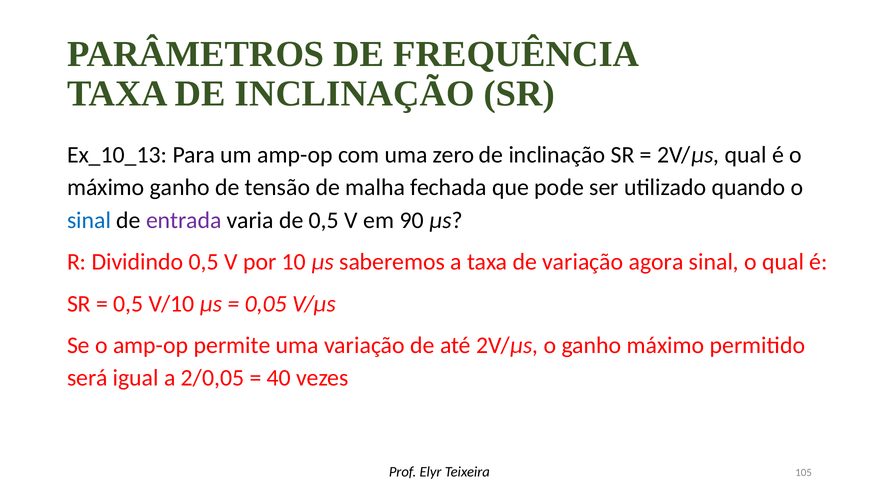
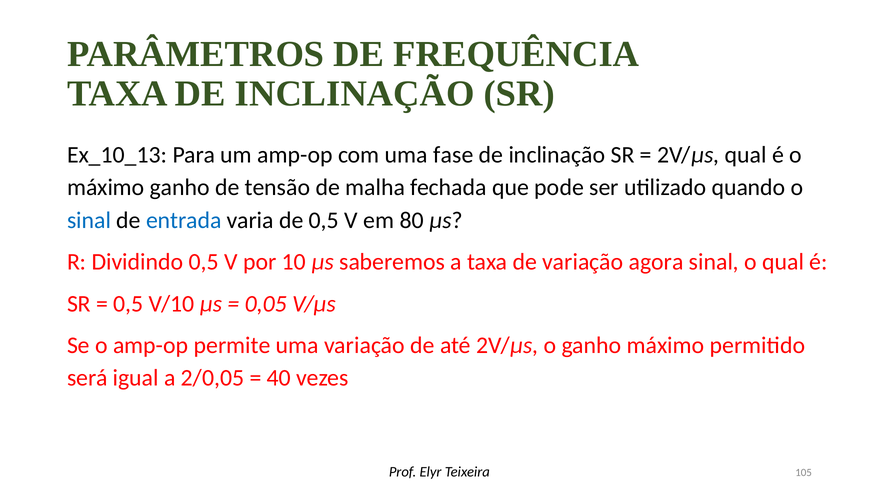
zero: zero -> fase
entrada colour: purple -> blue
90: 90 -> 80
